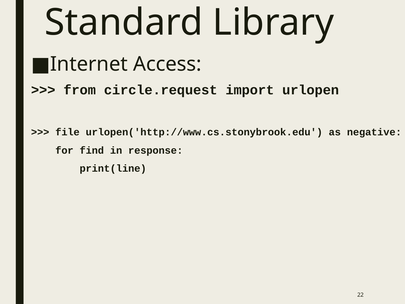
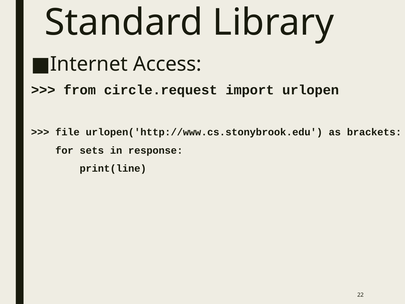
negative: negative -> brackets
find: find -> sets
